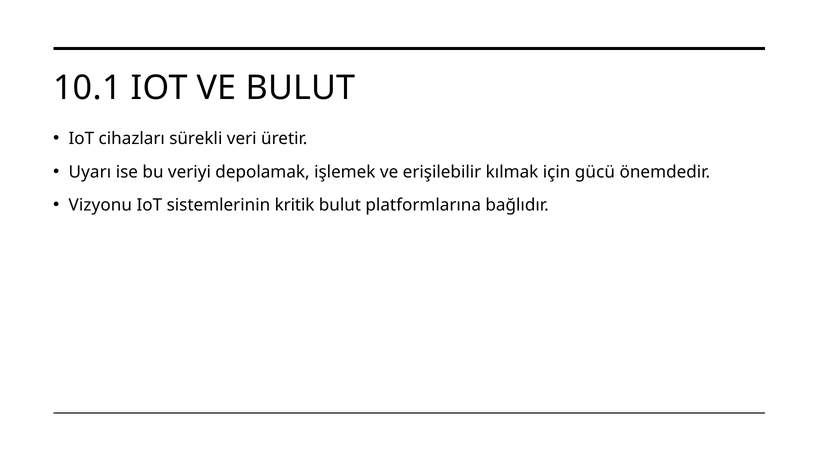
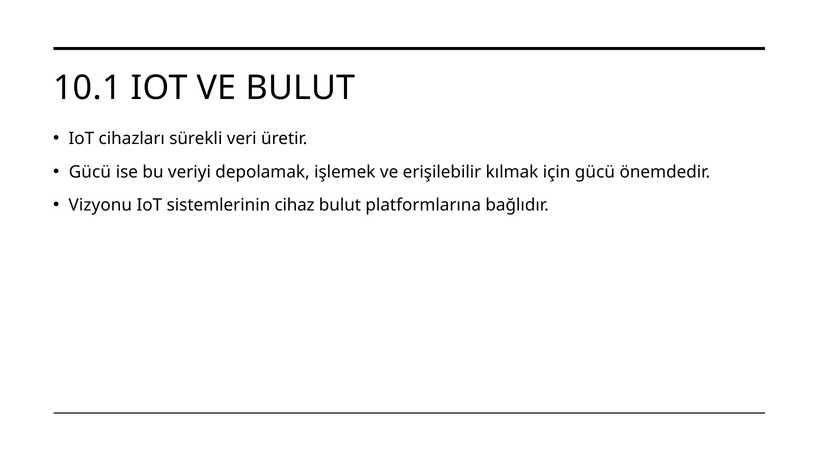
Uyarı at (90, 172): Uyarı -> Gücü
kritik: kritik -> cihaz
